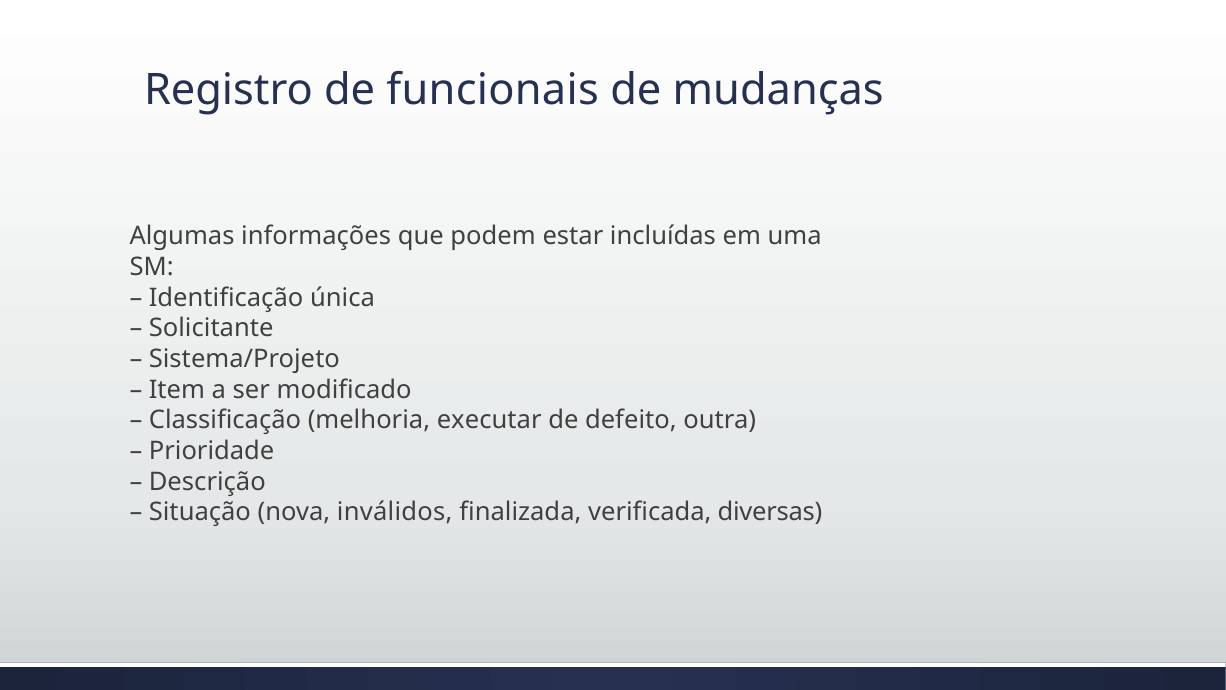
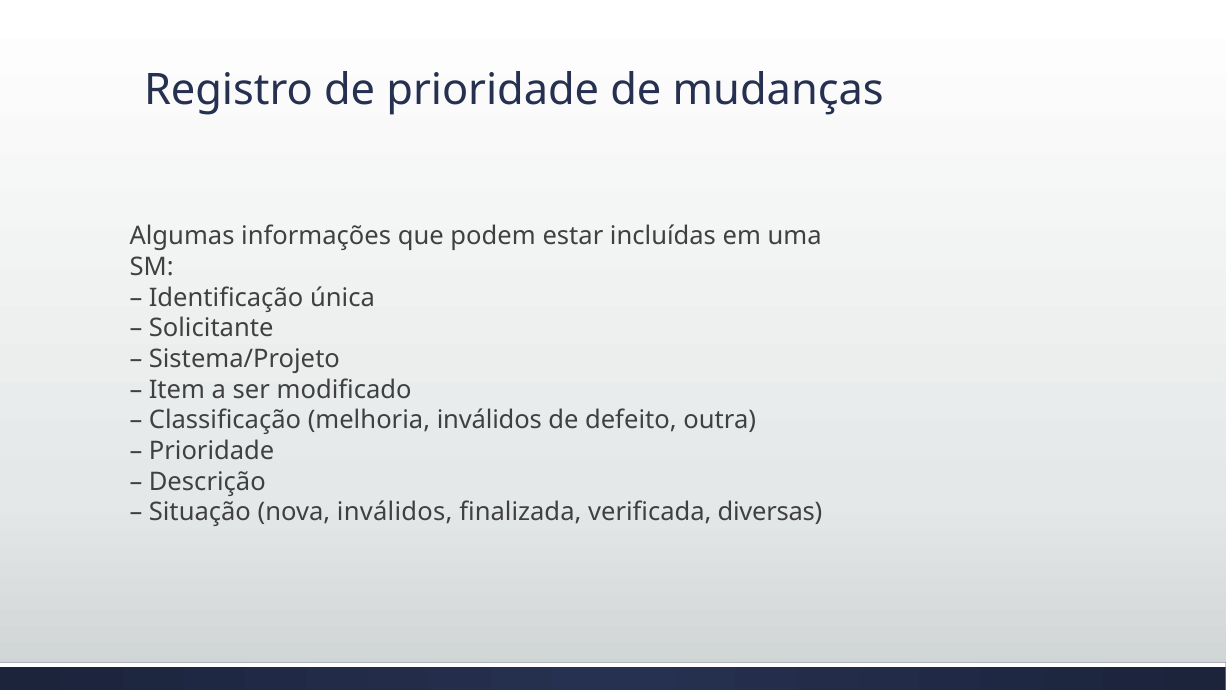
de funcionais: funcionais -> prioridade
melhoria executar: executar -> inválidos
